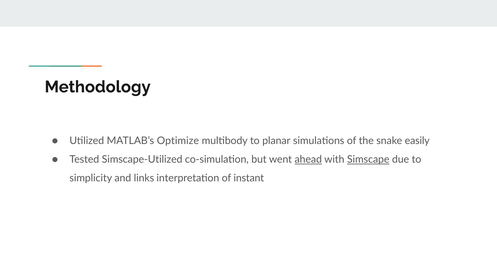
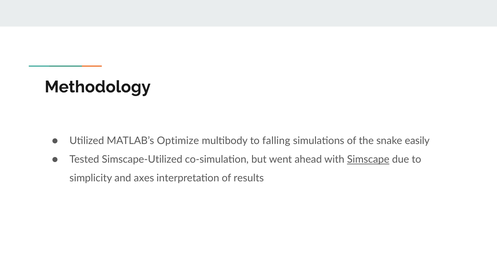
planar: planar -> falling
ahead underline: present -> none
links: links -> axes
instant: instant -> results
